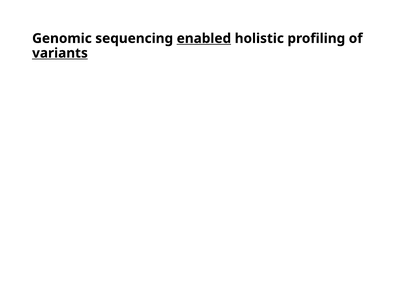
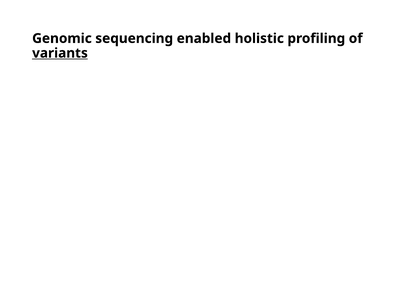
enabled underline: present -> none
